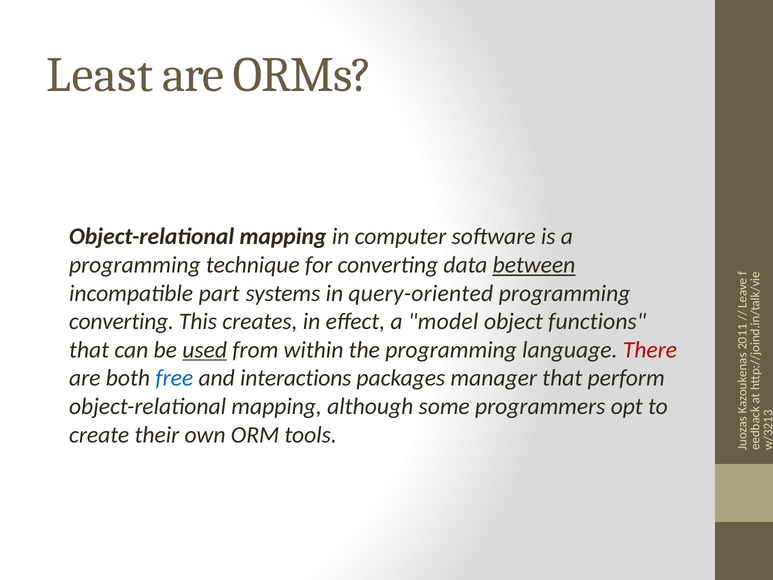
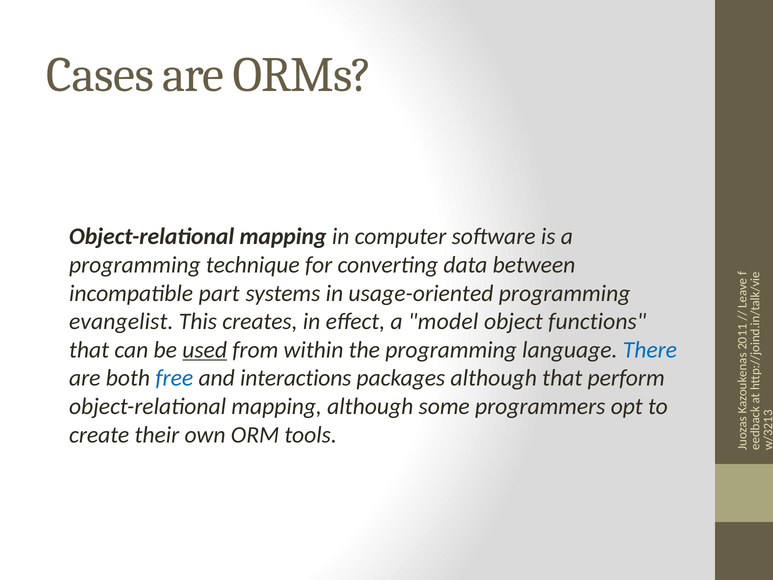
Least: Least -> Cases
between underline: present -> none
query-oriented: query-oriented -> usage-oriented
converting at (121, 321): converting -> evangelist
There colour: red -> blue
packages manager: manager -> although
